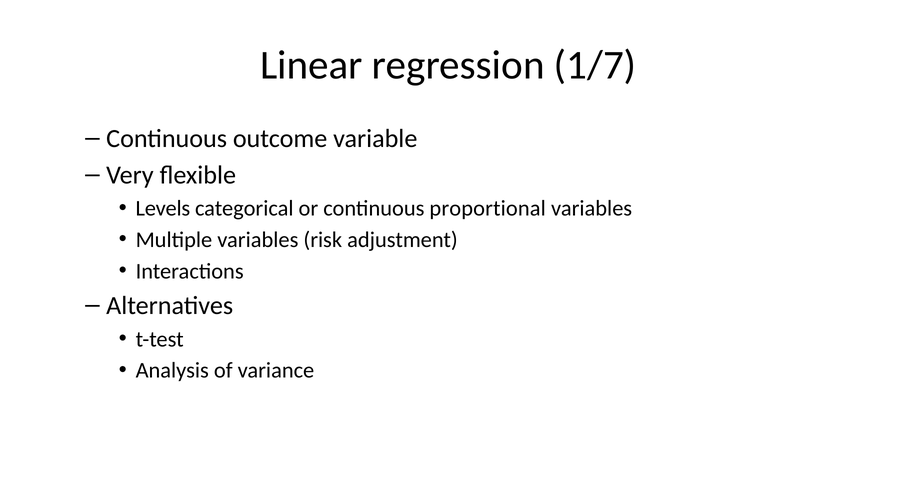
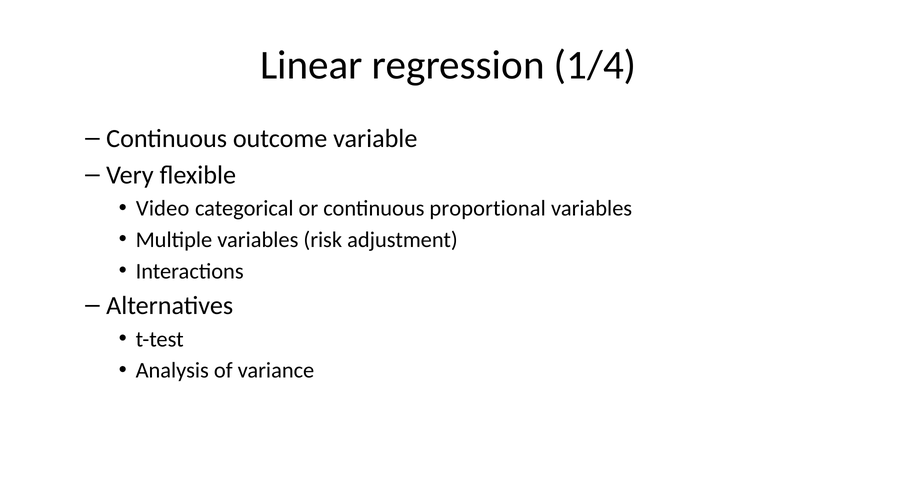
1/7: 1/7 -> 1/4
Levels: Levels -> Video
